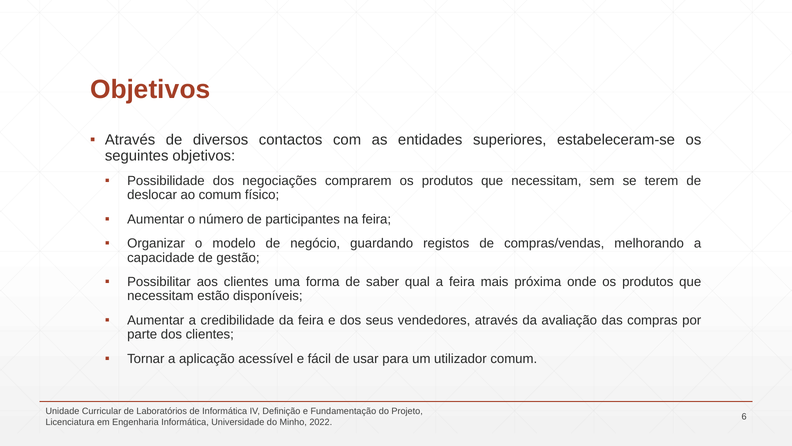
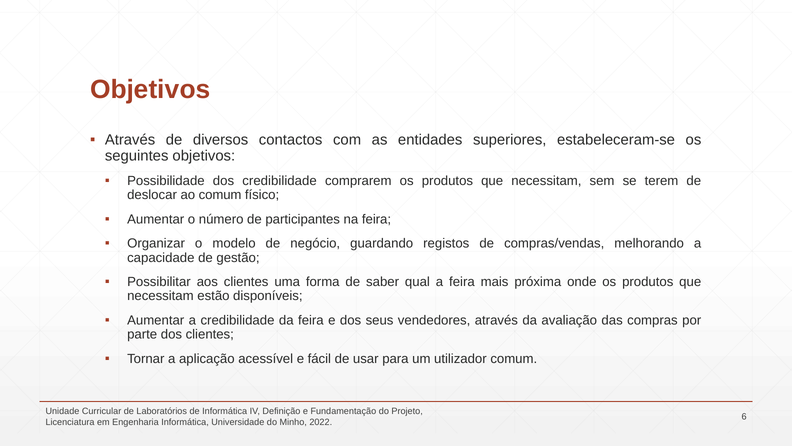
dos negociações: negociações -> credibilidade
